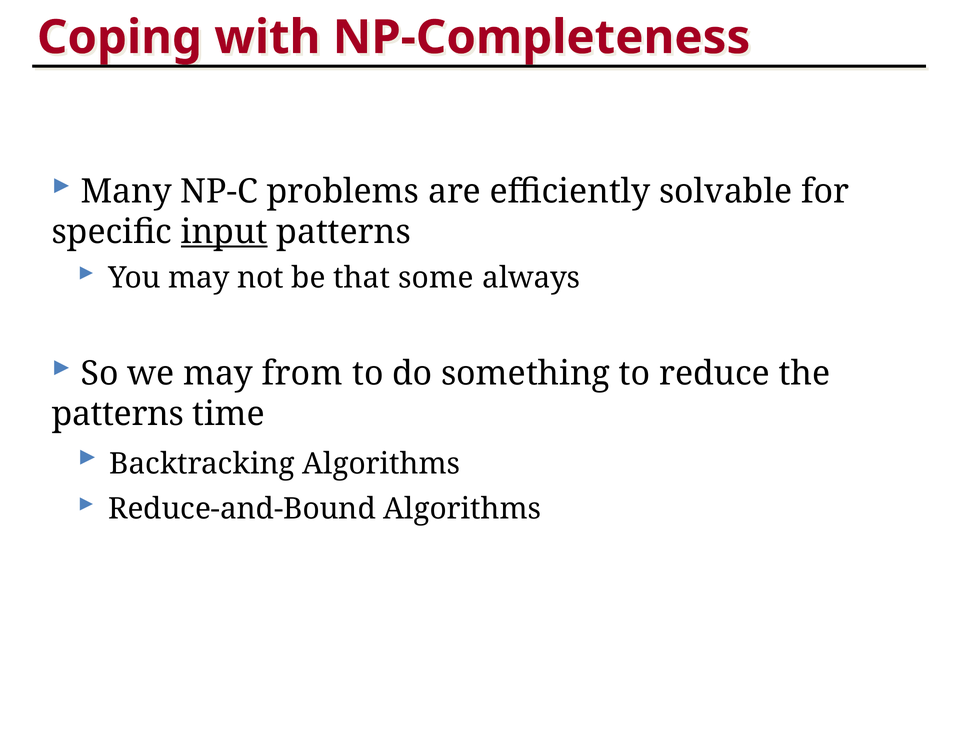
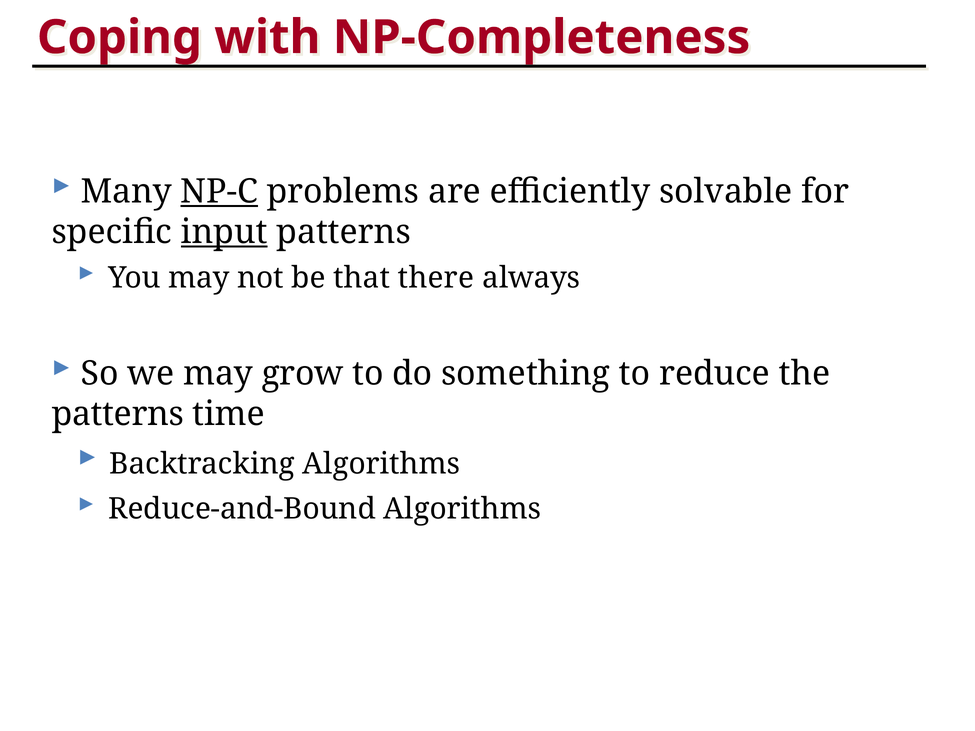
NP-C underline: none -> present
some: some -> there
from: from -> grow
